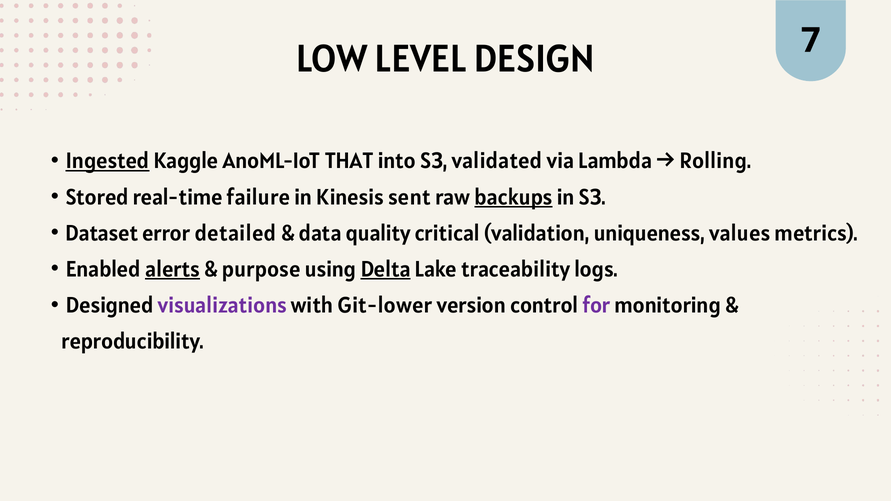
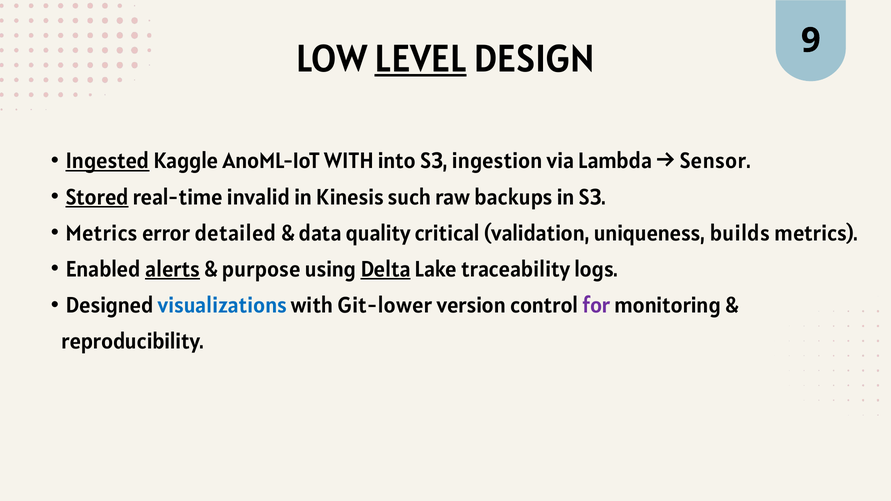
LEVEL underline: none -> present
7: 7 -> 9
AnoML-IoT THAT: THAT -> WITH
validated: validated -> ingestion
Rolling: Rolling -> Sensor
Stored underline: none -> present
failure: failure -> invalid
sent: sent -> such
backups underline: present -> none
Dataset at (102, 233): Dataset -> Metrics
values: values -> builds
visualizations colour: purple -> blue
